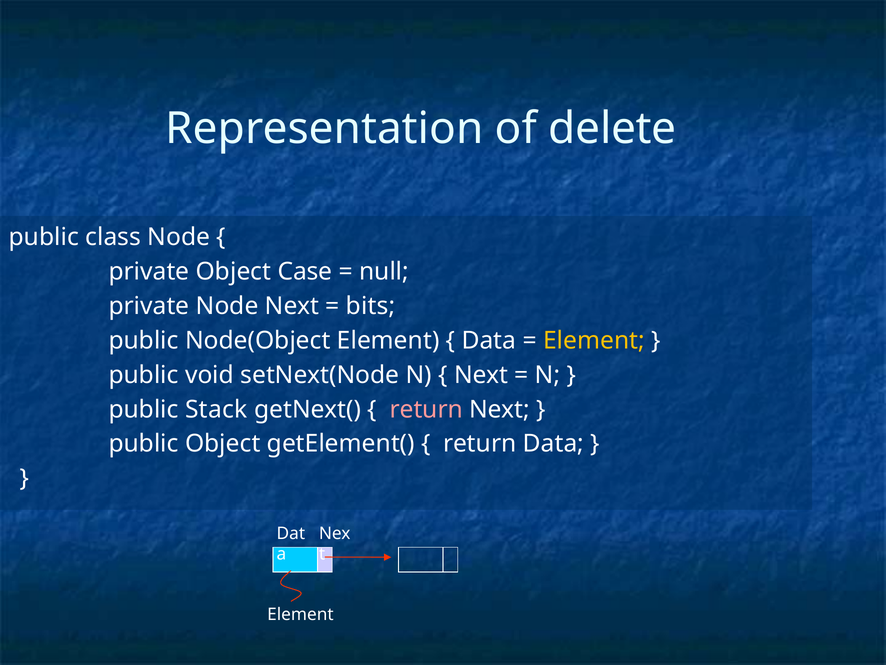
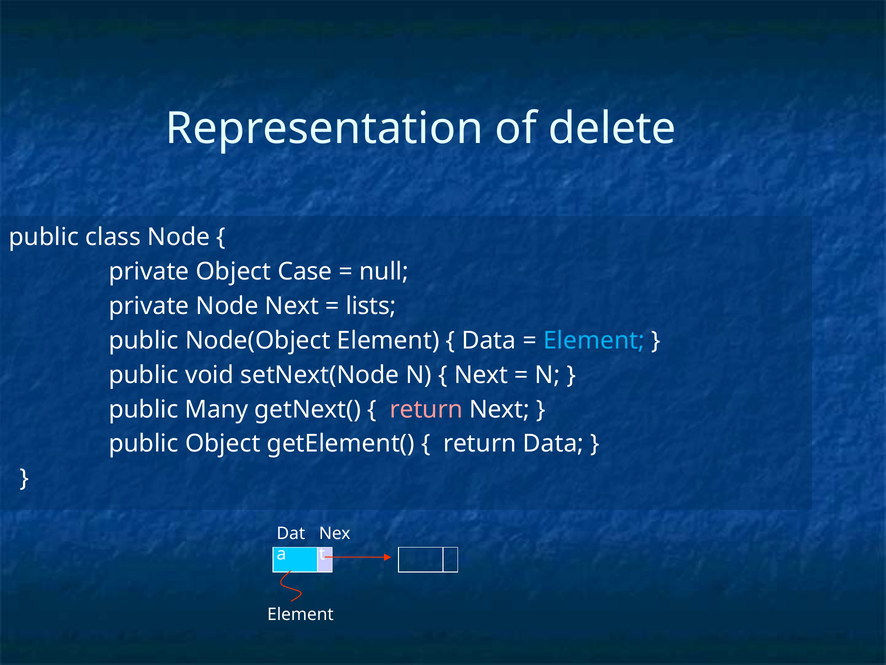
bits: bits -> lists
Element at (594, 340) colour: yellow -> light blue
Stack: Stack -> Many
